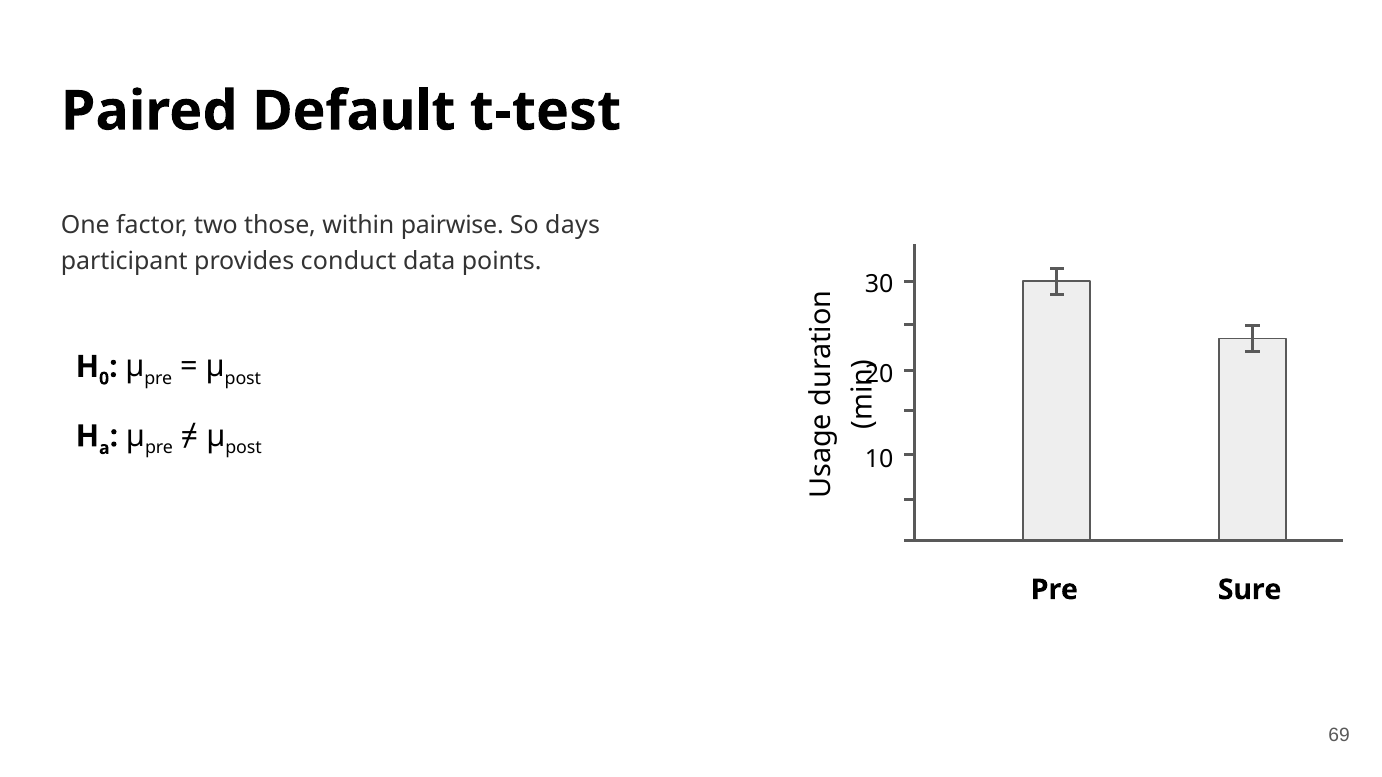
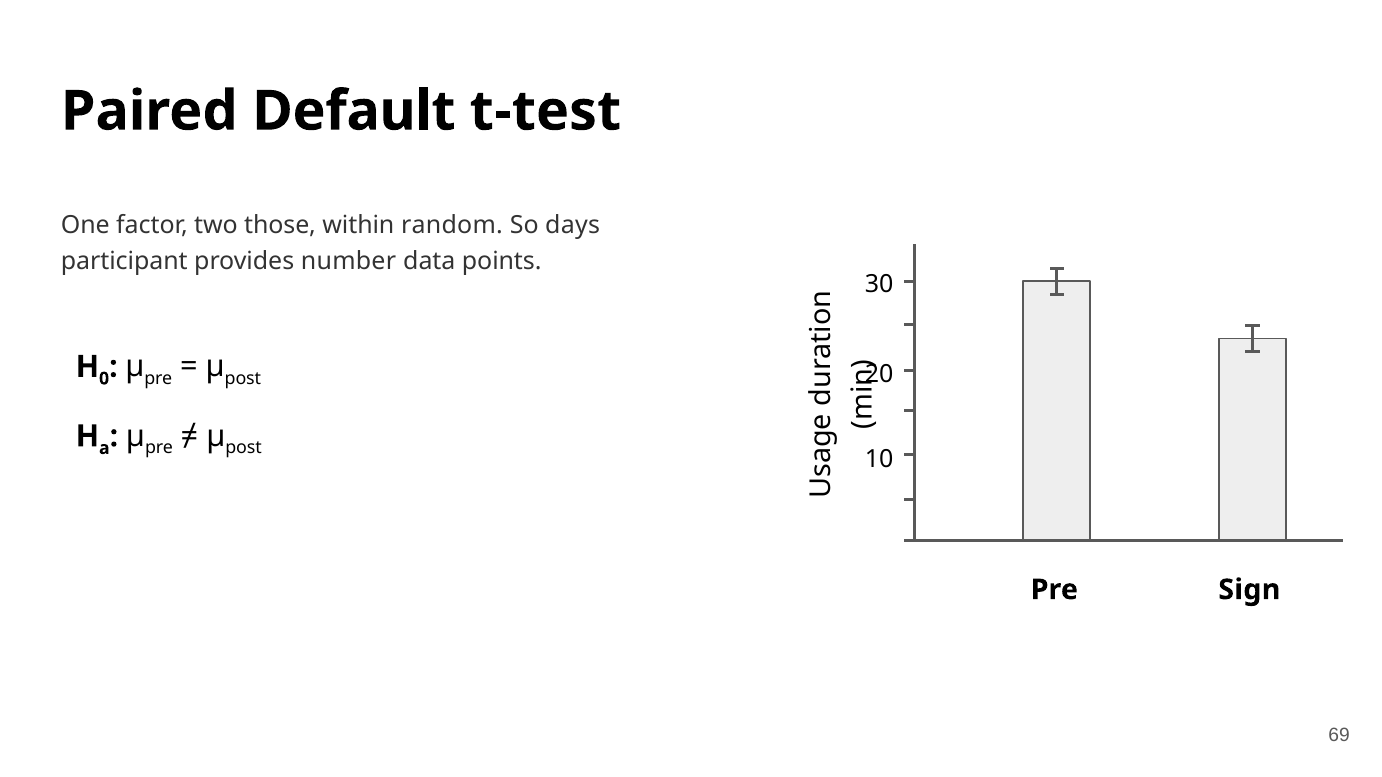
pairwise: pairwise -> random
conduct: conduct -> number
Sure: Sure -> Sign
